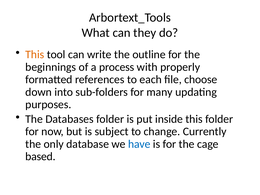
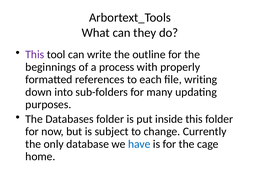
This at (35, 55) colour: orange -> purple
choose: choose -> writing
based: based -> home
